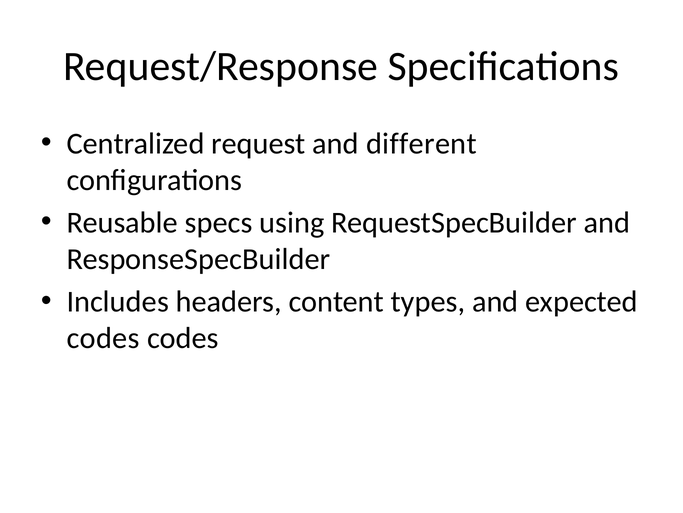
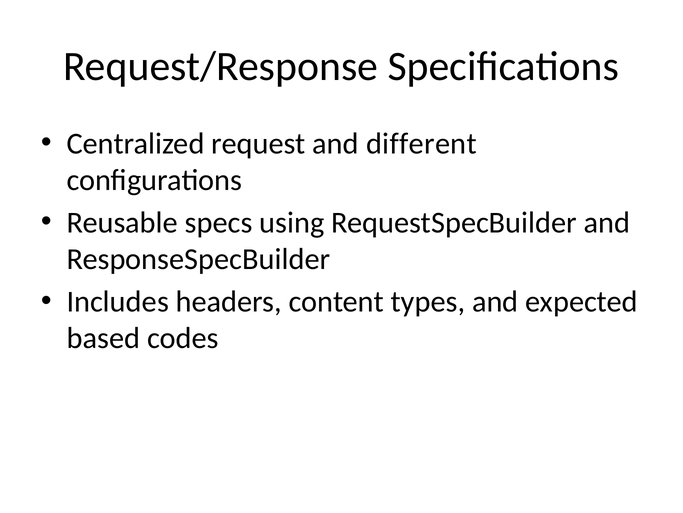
codes at (103, 338): codes -> based
